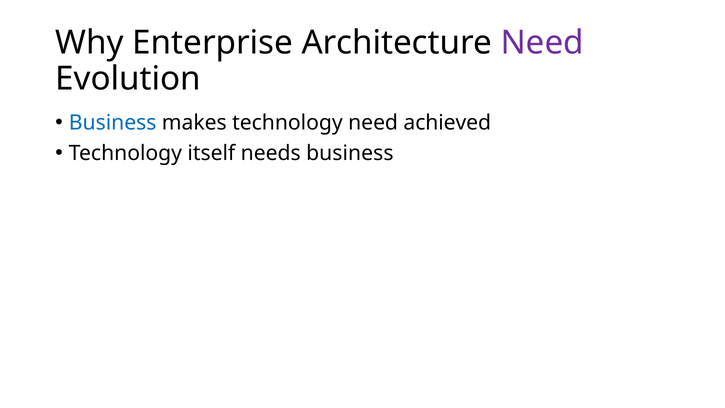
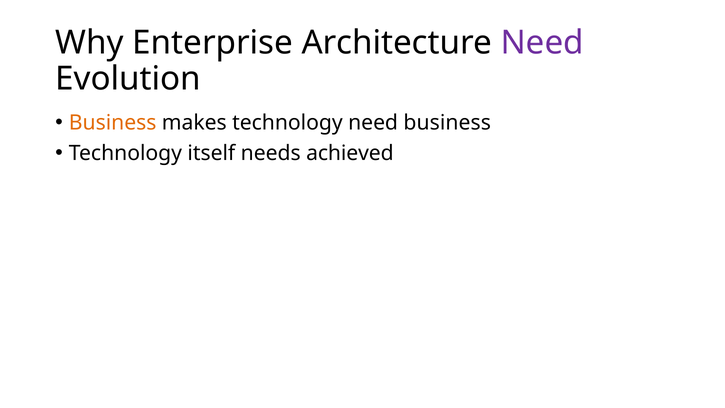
Business at (113, 123) colour: blue -> orange
need achieved: achieved -> business
needs business: business -> achieved
